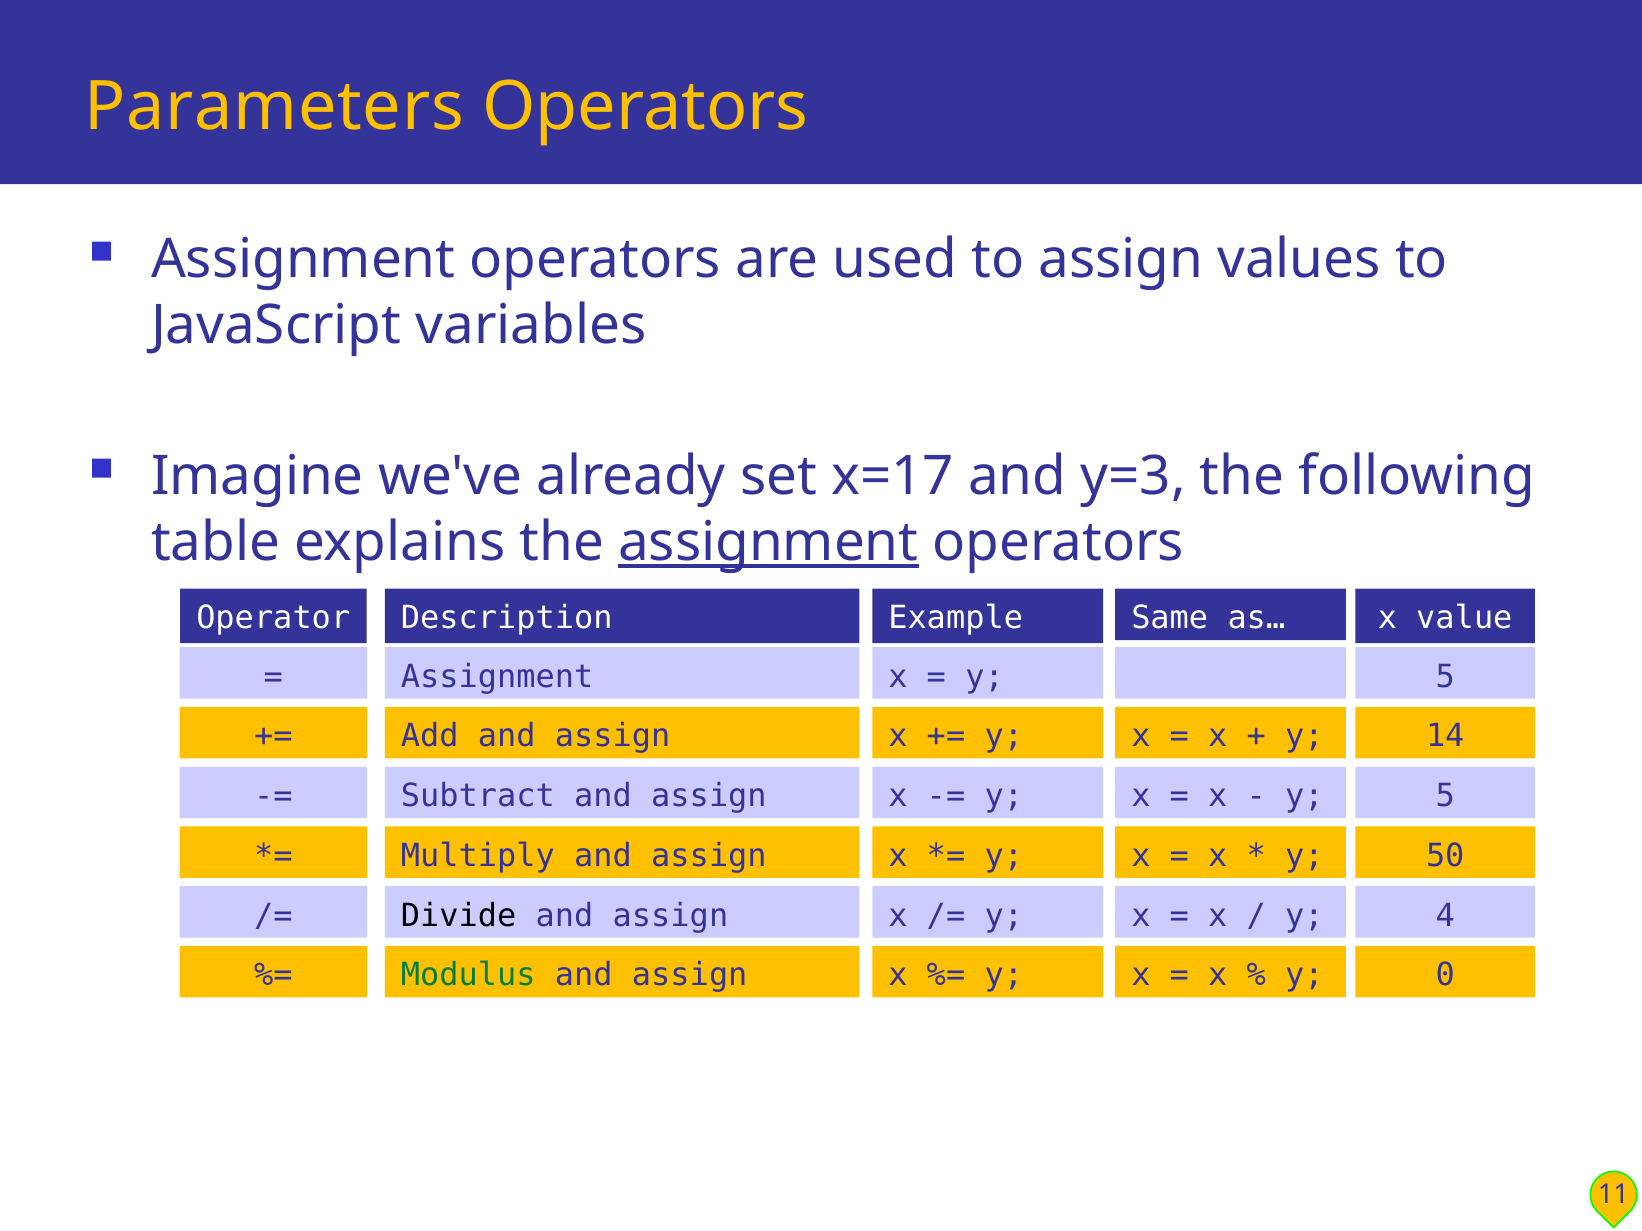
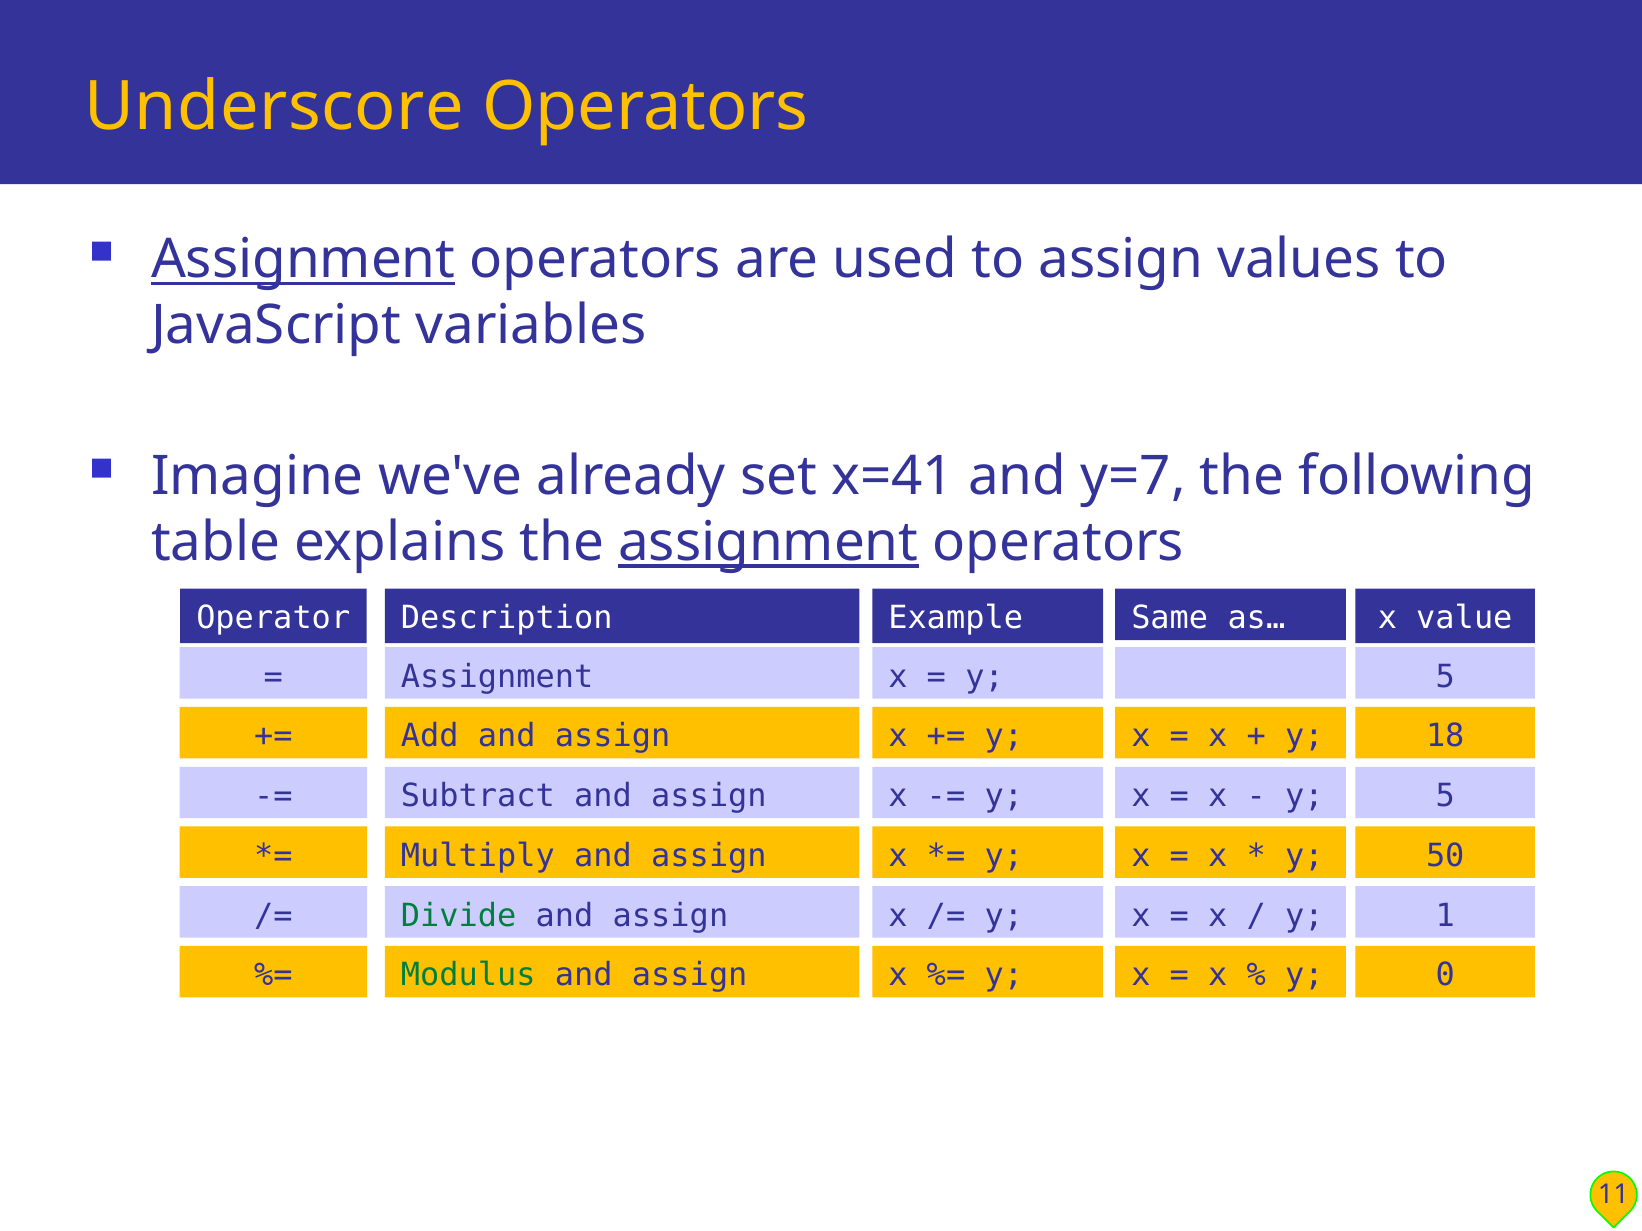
Parameters: Parameters -> Underscore
Assignment at (303, 260) underline: none -> present
x=17: x=17 -> x=41
y=3: y=3 -> y=7
14: 14 -> 18
Divide colour: black -> green
4: 4 -> 1
